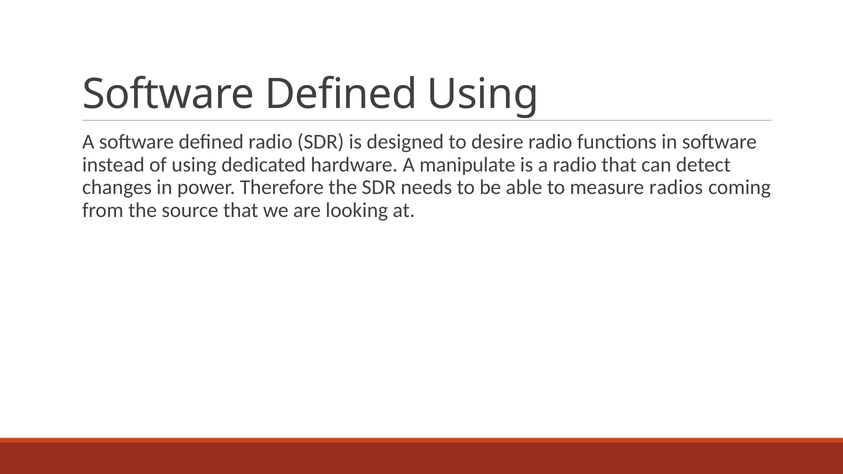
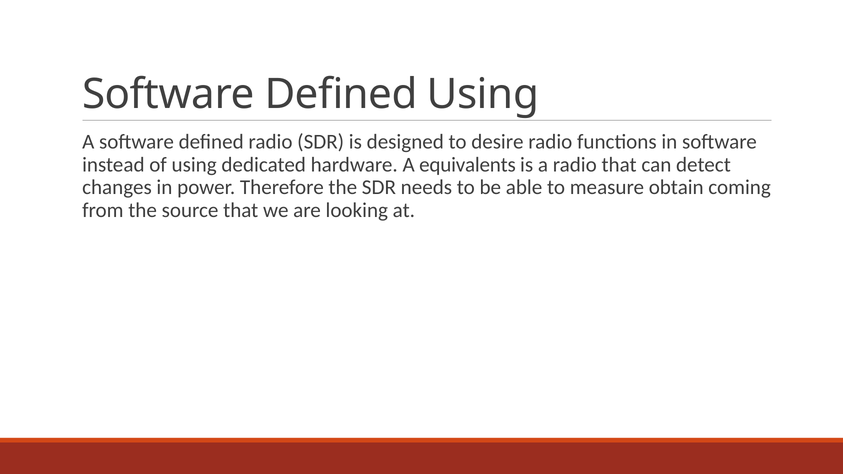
manipulate: manipulate -> equivalents
radios: radios -> obtain
